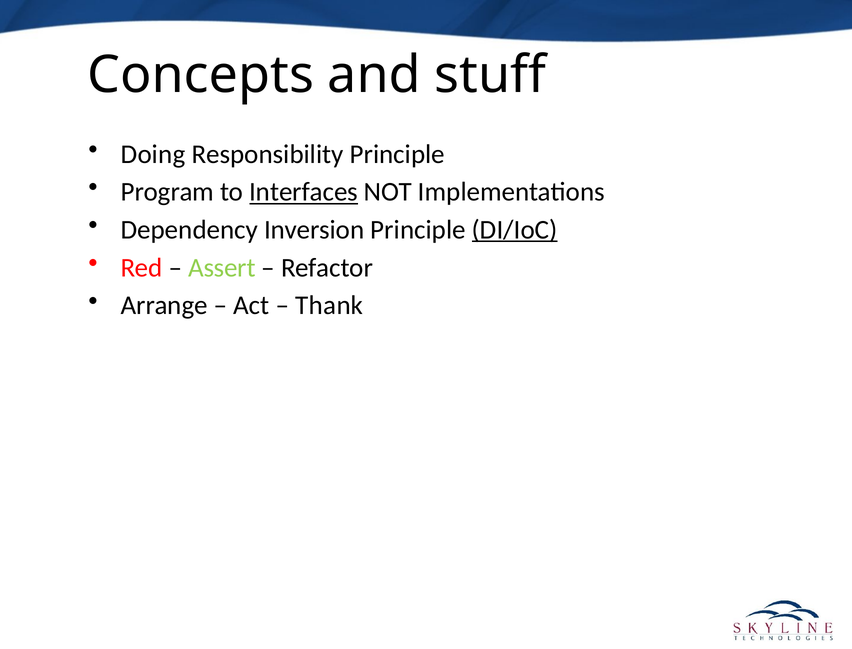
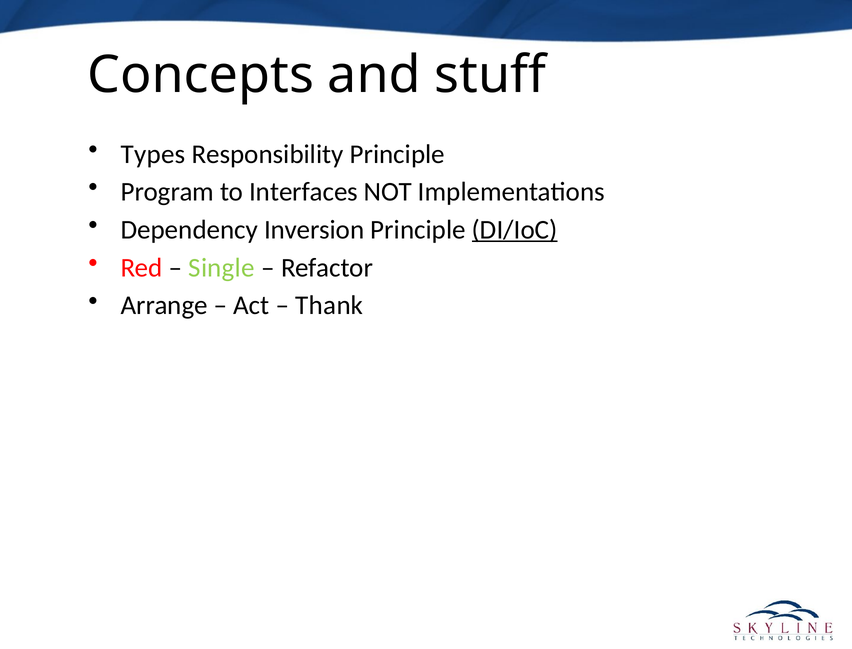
Doing: Doing -> Types
Interfaces underline: present -> none
Assert: Assert -> Single
